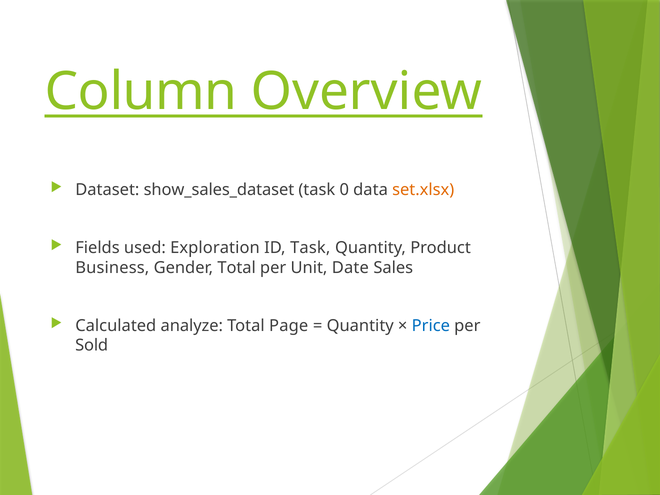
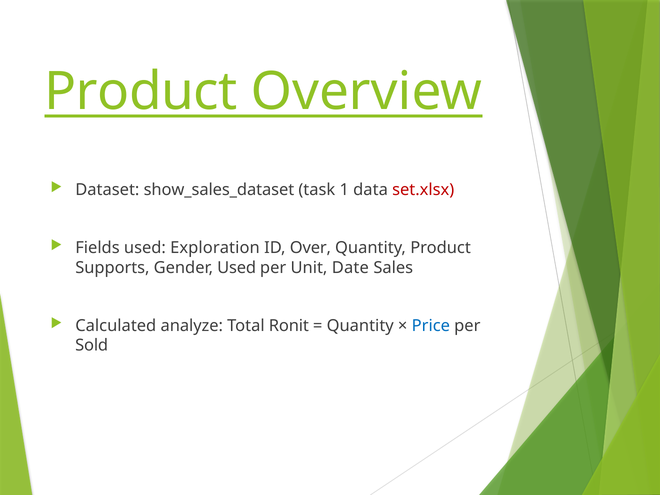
Column at (141, 92): Column -> Product
0: 0 -> 1
set.xlsx colour: orange -> red
ID Task: Task -> Over
Business: Business -> Supports
Gender Total: Total -> Used
Page: Page -> Ronit
